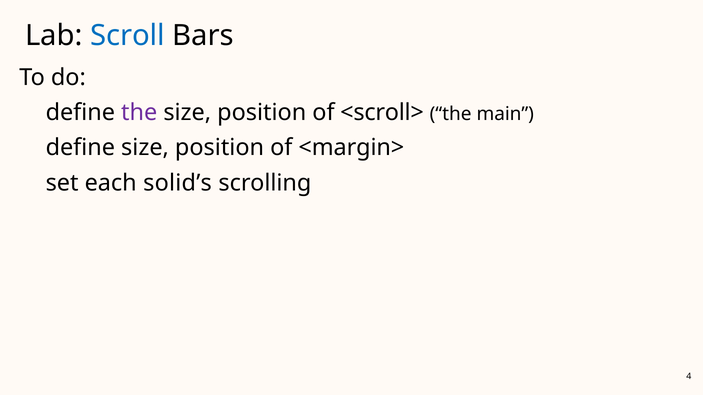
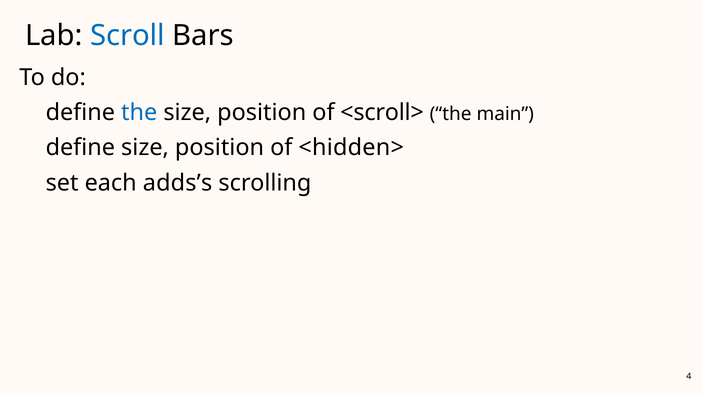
the at (139, 113) colour: purple -> blue
<margin>: <margin> -> <hidden>
solid’s: solid’s -> adds’s
